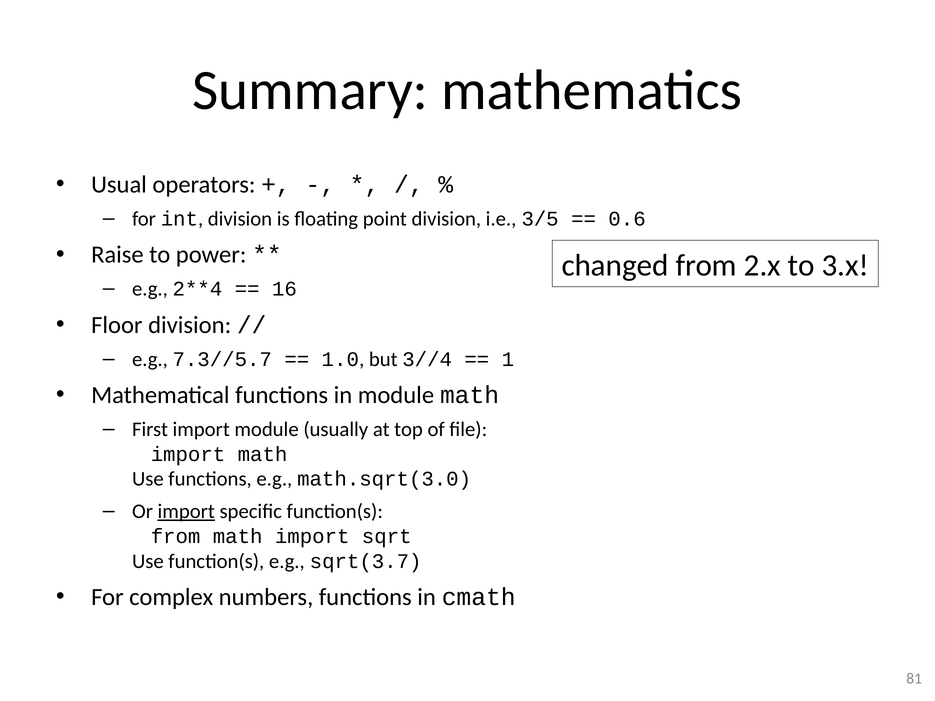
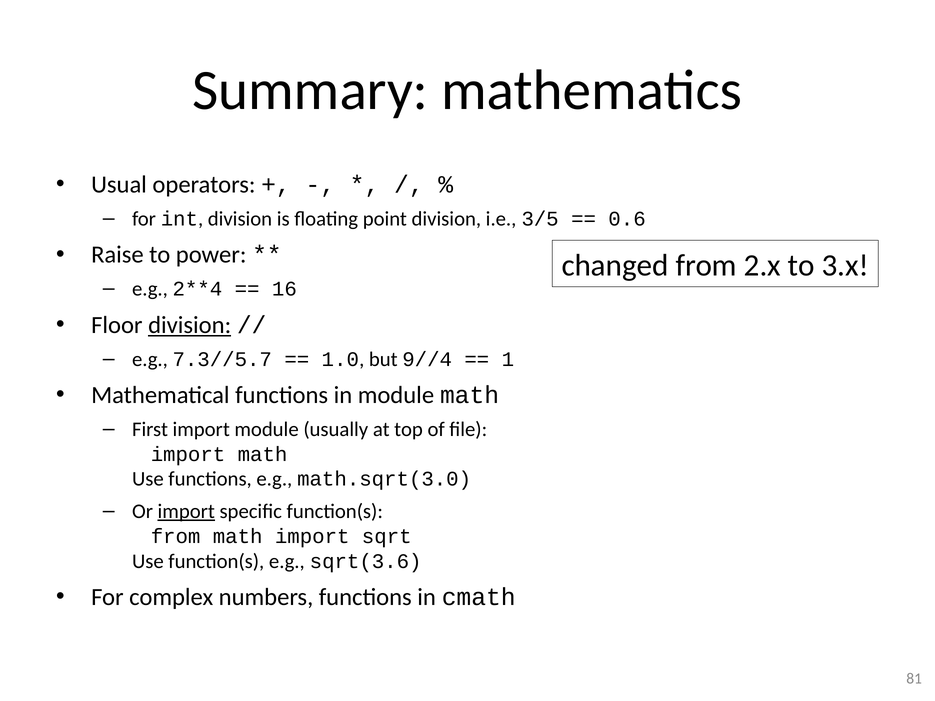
division at (190, 325) underline: none -> present
3//4: 3//4 -> 9//4
sqrt(3.7: sqrt(3.7 -> sqrt(3.6
